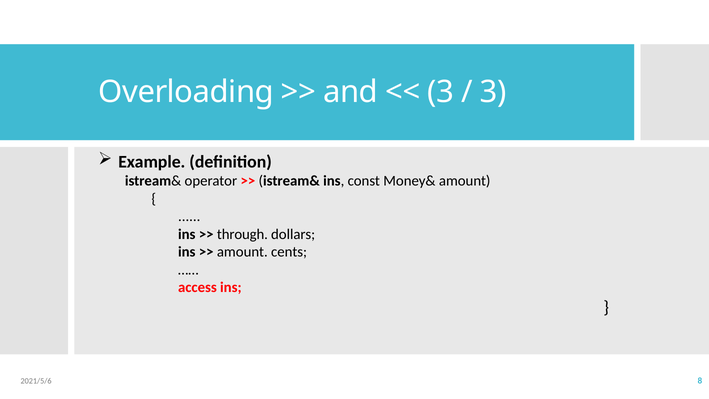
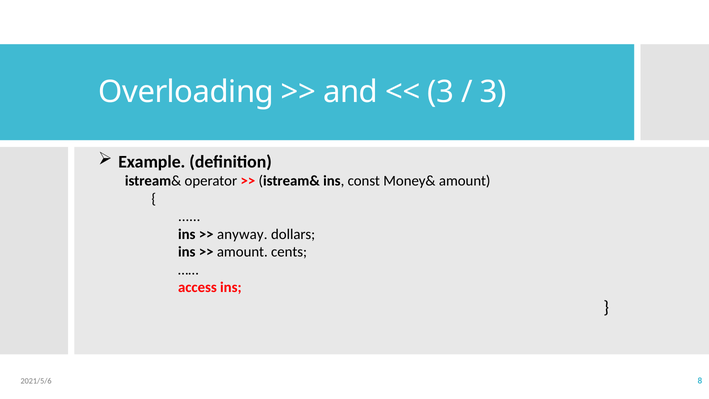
through: through -> anyway
